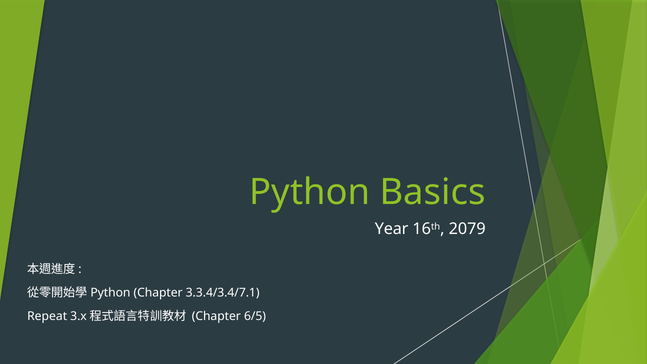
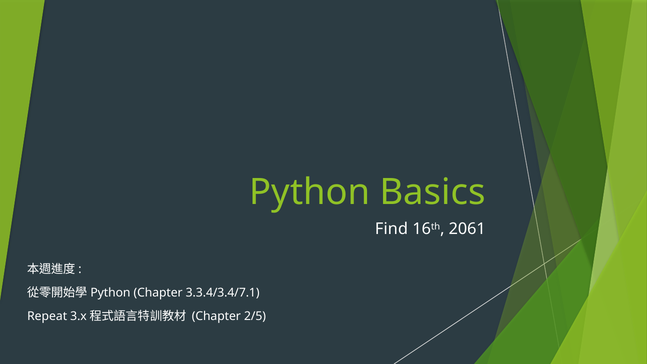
Year: Year -> Find
2079: 2079 -> 2061
6/5: 6/5 -> 2/5
